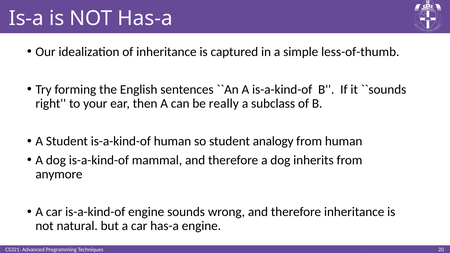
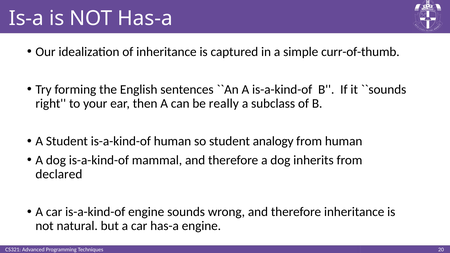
less-of-thumb: less-of-thumb -> curr-of-thumb
anymore: anymore -> declared
